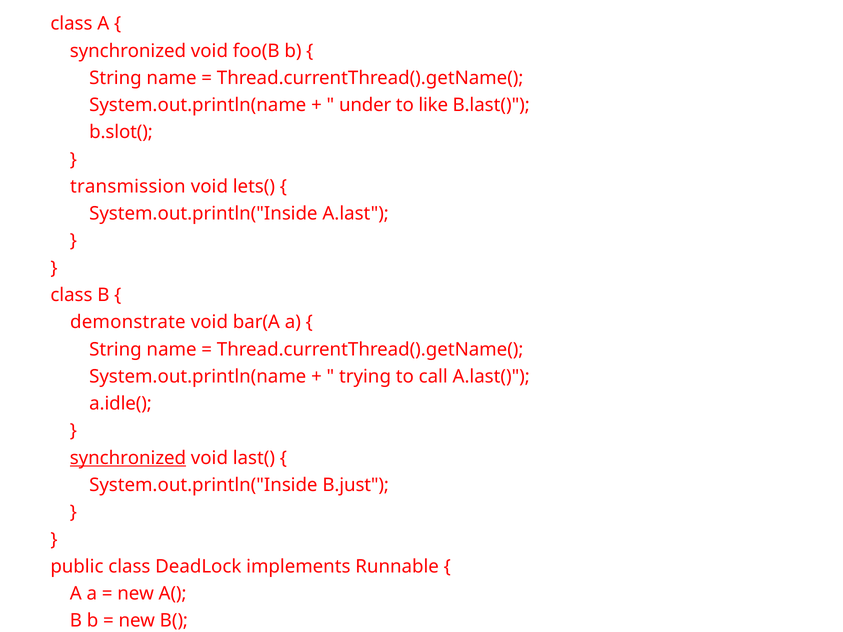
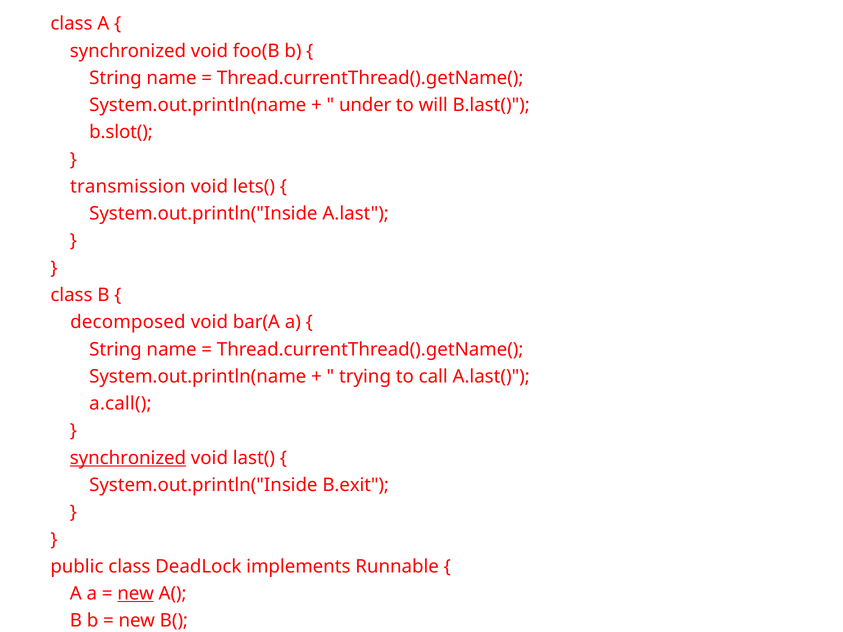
like: like -> will
demonstrate: demonstrate -> decomposed
a.idle(: a.idle( -> a.call(
B.just: B.just -> B.exit
new at (136, 594) underline: none -> present
